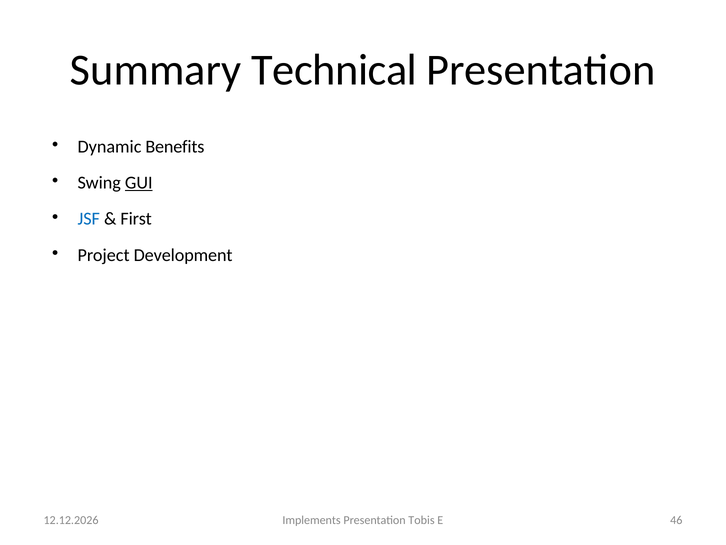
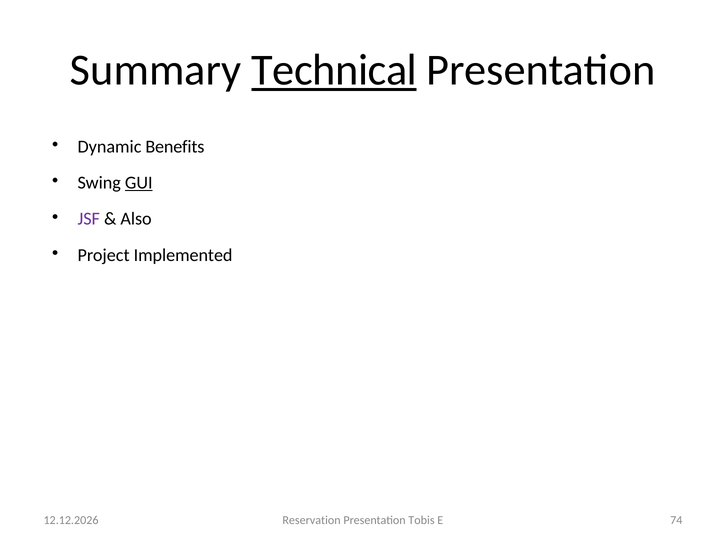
Technical underline: none -> present
JSF colour: blue -> purple
First: First -> Also
Development: Development -> Implemented
Implements: Implements -> Reservation
46: 46 -> 74
